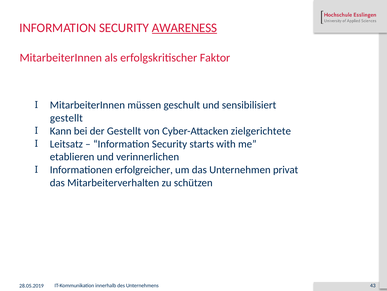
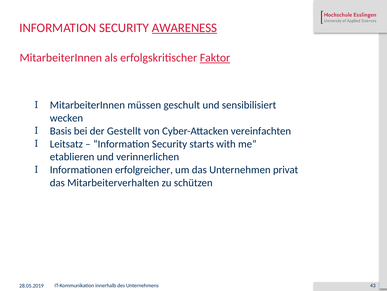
Faktor underline: none -> present
gestellt at (66, 118): gestellt -> wecken
Kann: Kann -> Basis
zielgerichtete: zielgerichtete -> vereinfachten
